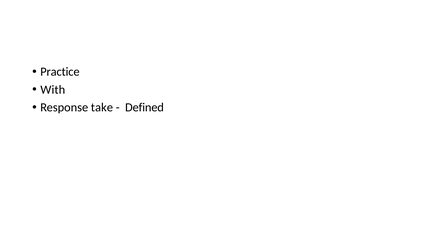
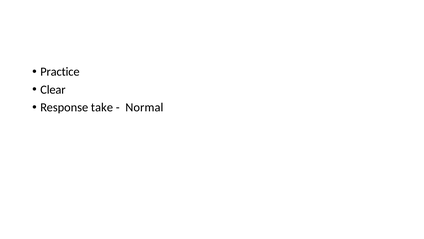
With: With -> Clear
Defined: Defined -> Normal
